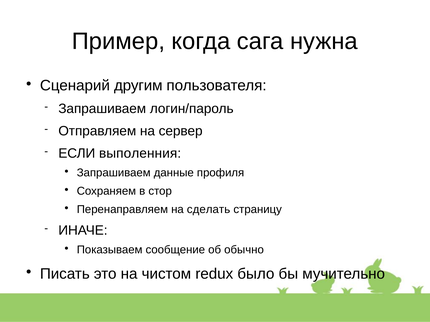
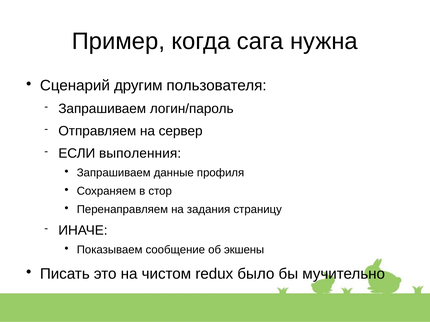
сделать: сделать -> задания
обычно: обычно -> экшены
